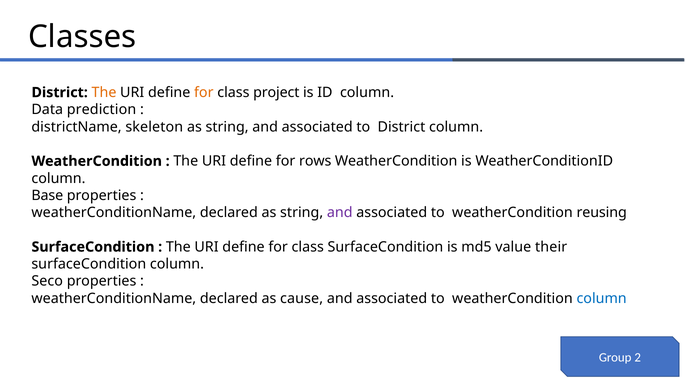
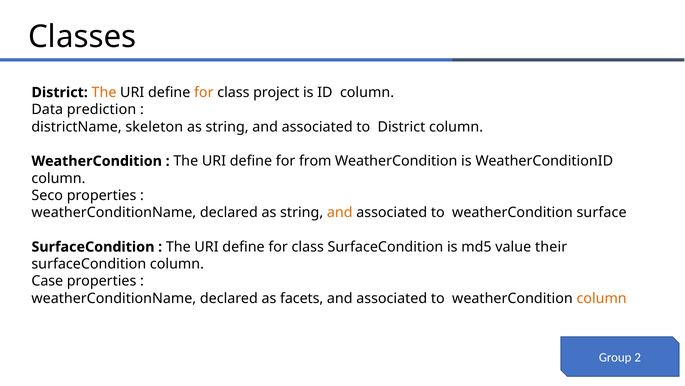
rows: rows -> from
Base: Base -> Seco
and at (340, 212) colour: purple -> orange
reusing: reusing -> surface
Seco: Seco -> Case
cause: cause -> facets
column at (602, 298) colour: blue -> orange
